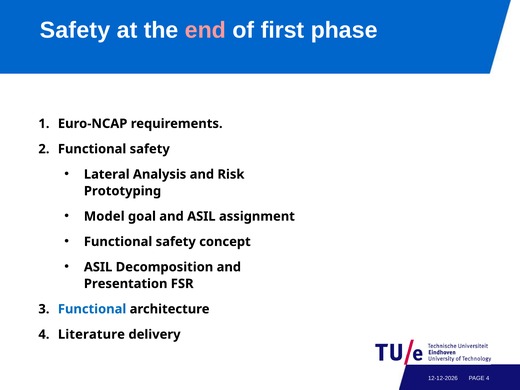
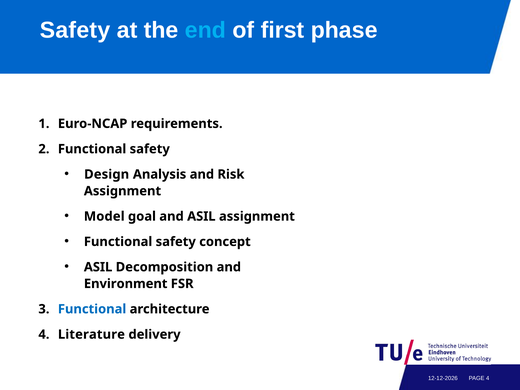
end colour: pink -> light blue
Lateral: Lateral -> Design
Prototyping at (123, 191): Prototyping -> Assignment
Presentation: Presentation -> Environment
